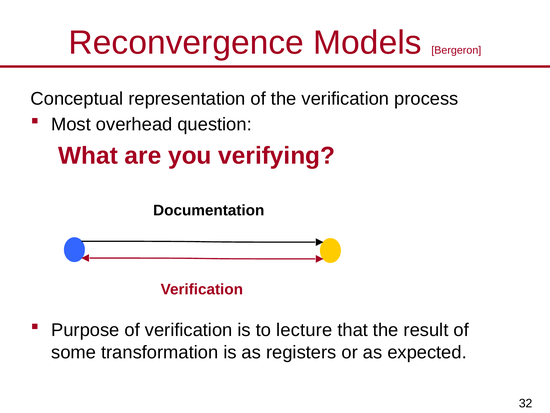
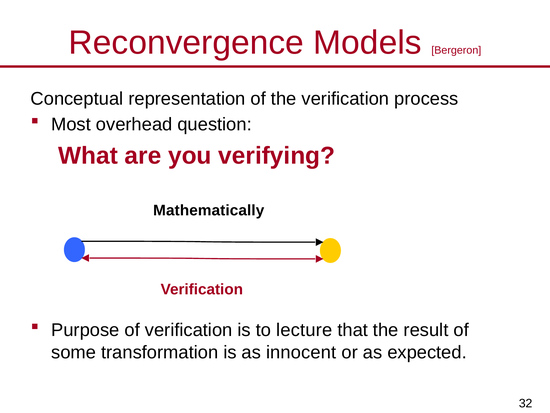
Documentation: Documentation -> Mathematically
registers: registers -> innocent
